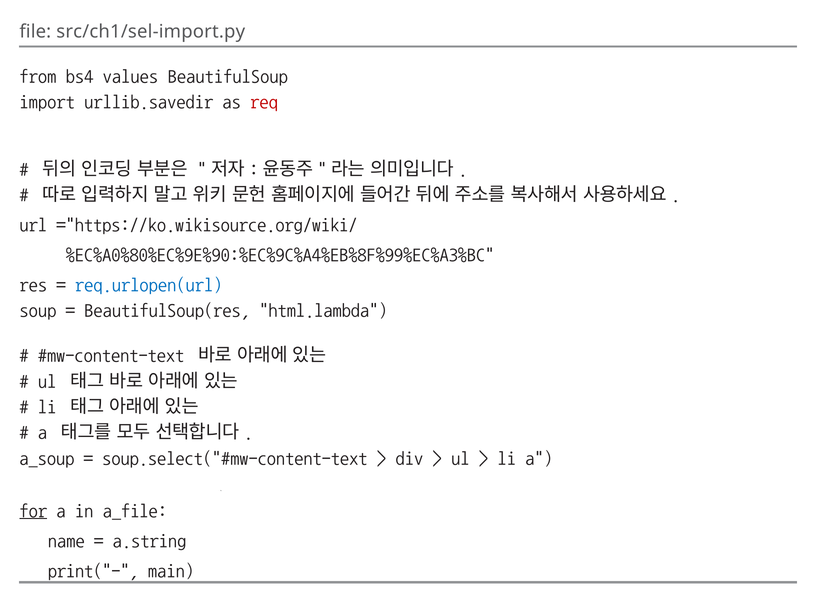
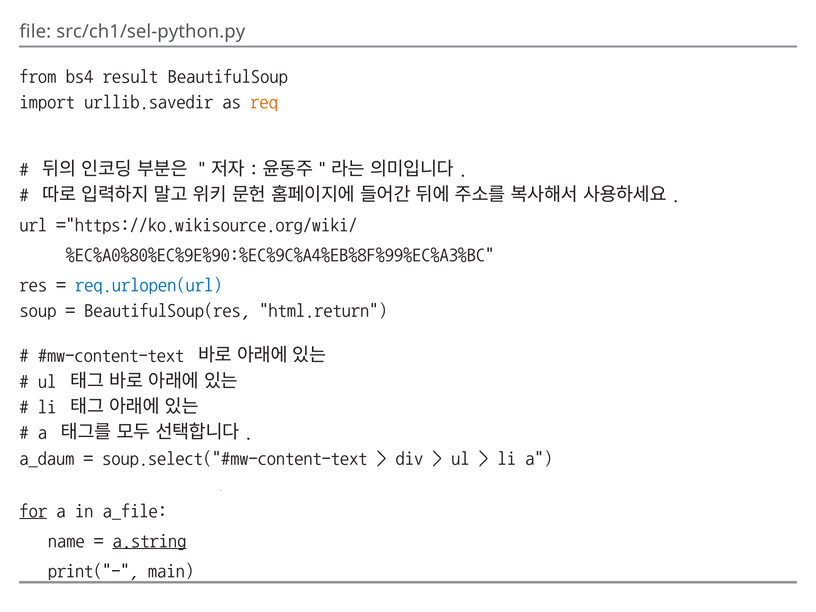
src/ch1/sel-import.py: src/ch1/sel-import.py -> src/ch1/sel-python.py
values: values -> result
req colour: red -> orange
html.lambda: html.lambda -> html.return
a_soup: a_soup -> a_daum
a.string underline: none -> present
